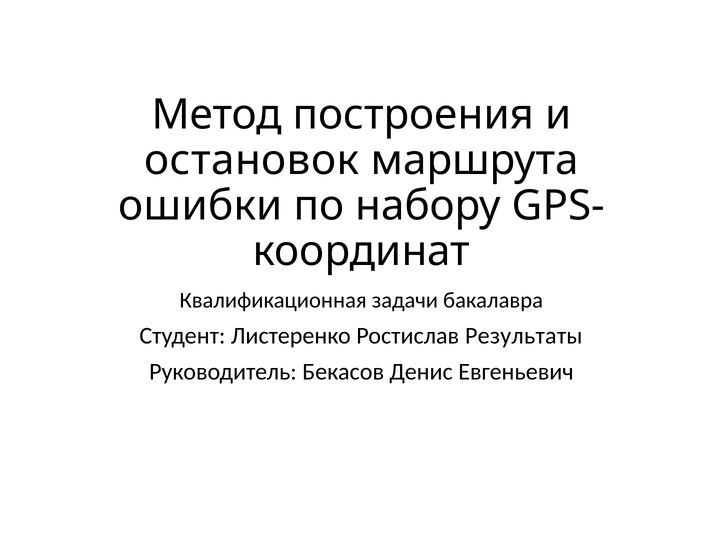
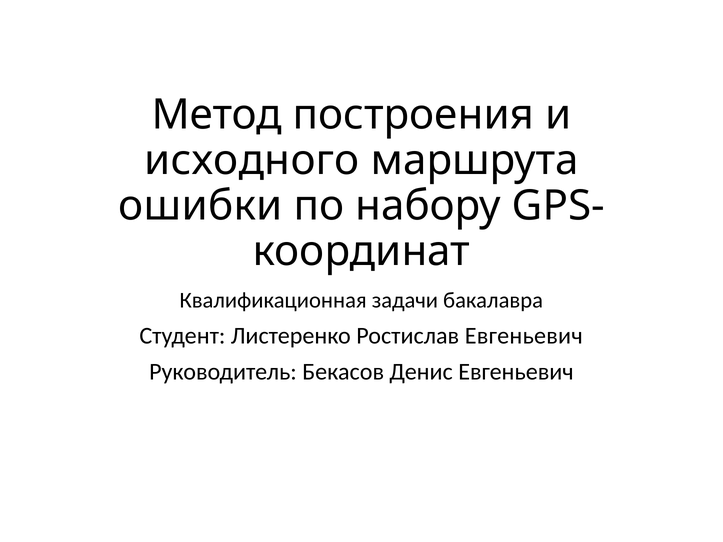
остановок: остановок -> исходного
Ростислав Результаты: Результаты -> Евгеньевич
